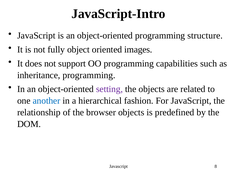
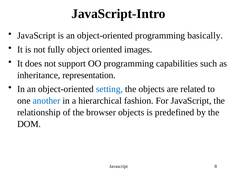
structure: structure -> basically
inheritance programming: programming -> representation
setting colour: purple -> blue
